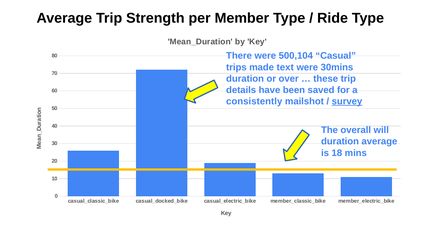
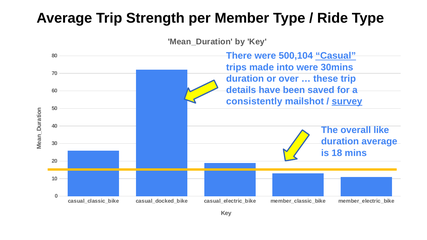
Casual underline: none -> present
text: text -> into
will: will -> like
